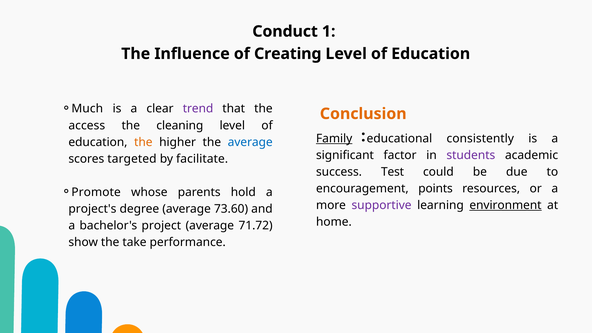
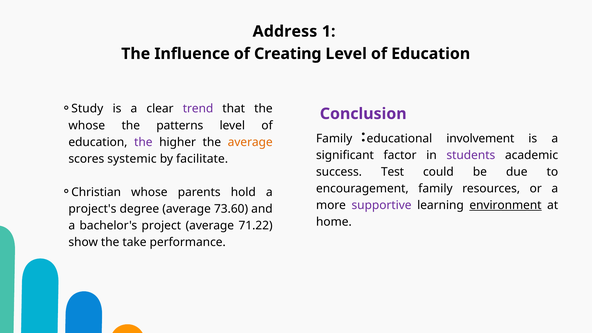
Conduct: Conduct -> Address
Much: Much -> Study
Conclusion colour: orange -> purple
access at (87, 125): access -> whose
cleaning: cleaning -> patterns
Family at (334, 138) underline: present -> none
consistently: consistently -> involvement
the at (143, 142) colour: orange -> purple
average at (250, 142) colour: blue -> orange
targeted: targeted -> systemic
encouragement points: points -> family
Promote: Promote -> Christian
71.72: 71.72 -> 71.22
